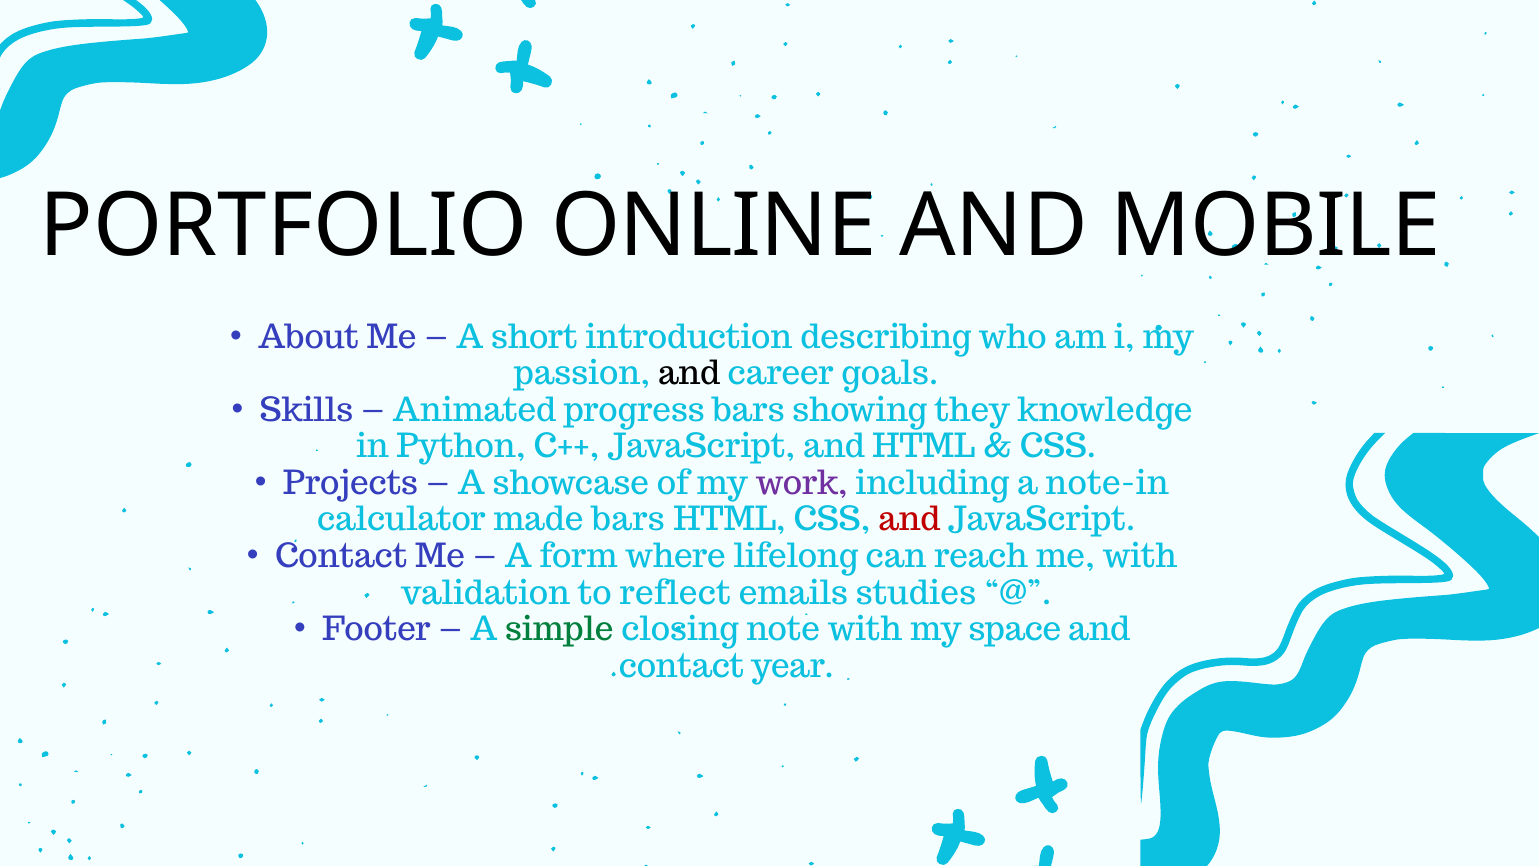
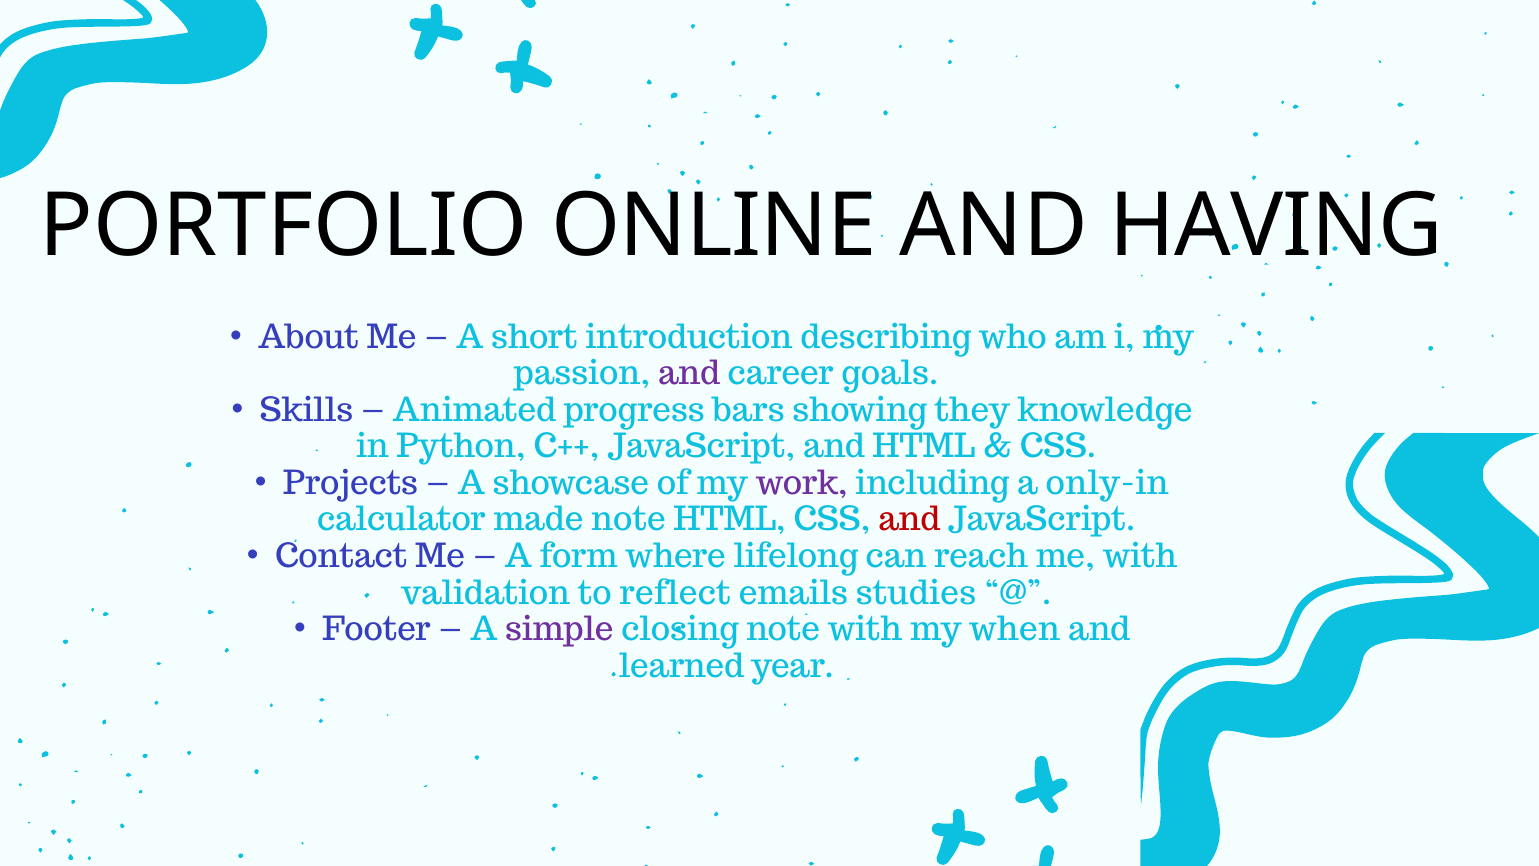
MOBILE: MOBILE -> HAVING
and at (689, 374) colour: black -> purple
note-in: note-in -> only-in
made bars: bars -> note
simple colour: green -> purple
space: space -> when
contact at (682, 666): contact -> learned
